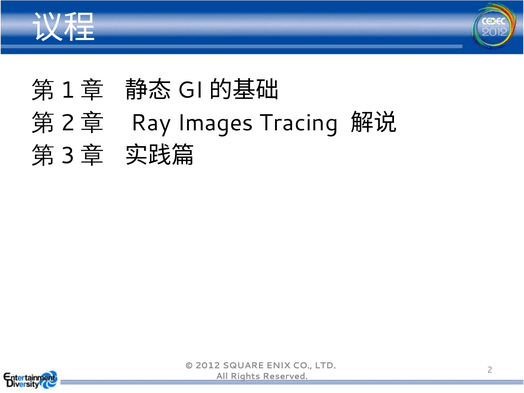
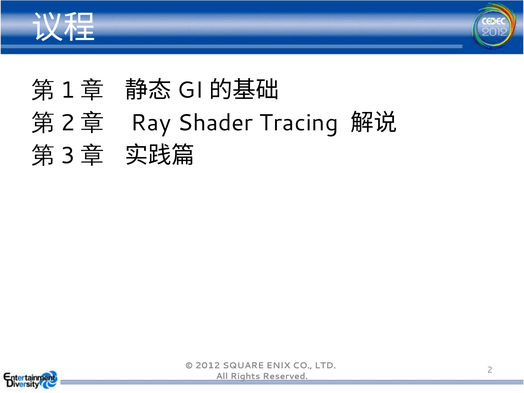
Images: Images -> Shader
